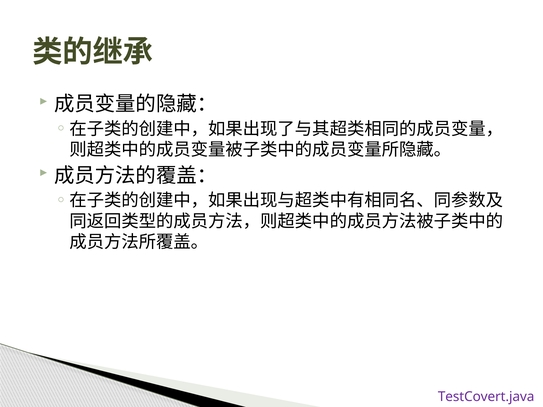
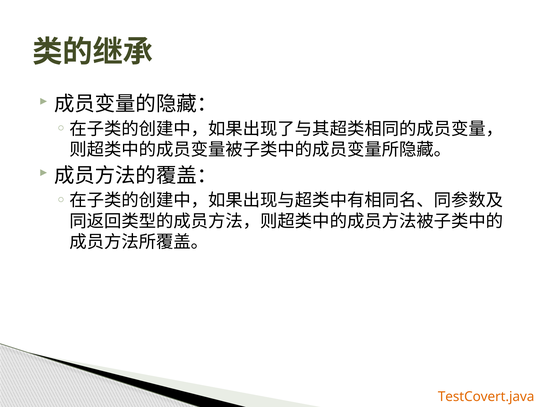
TestCovert.java colour: purple -> orange
